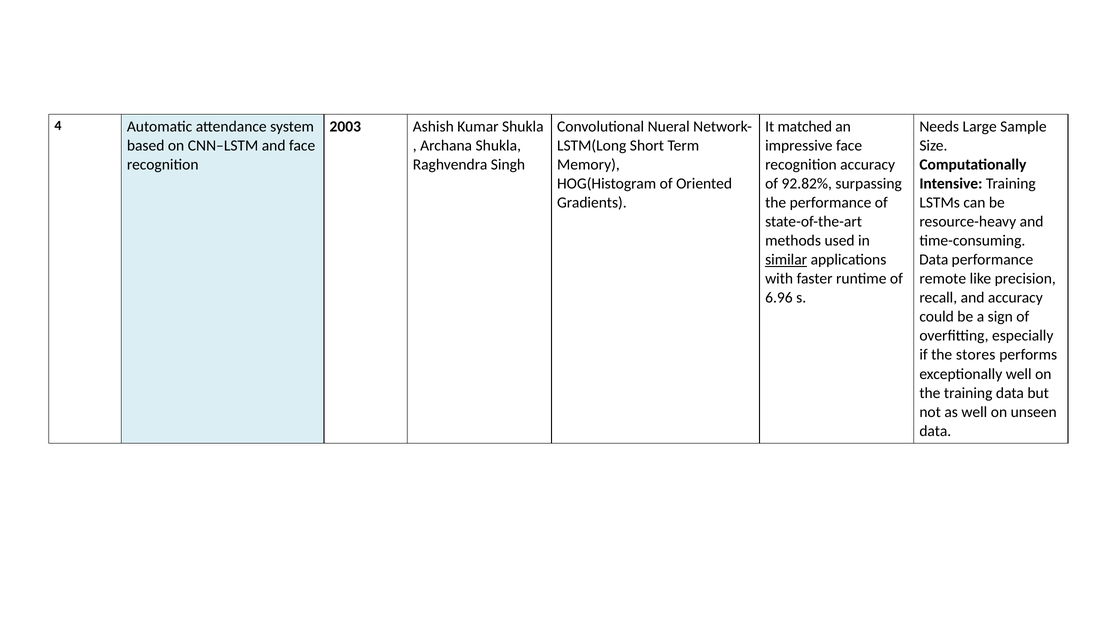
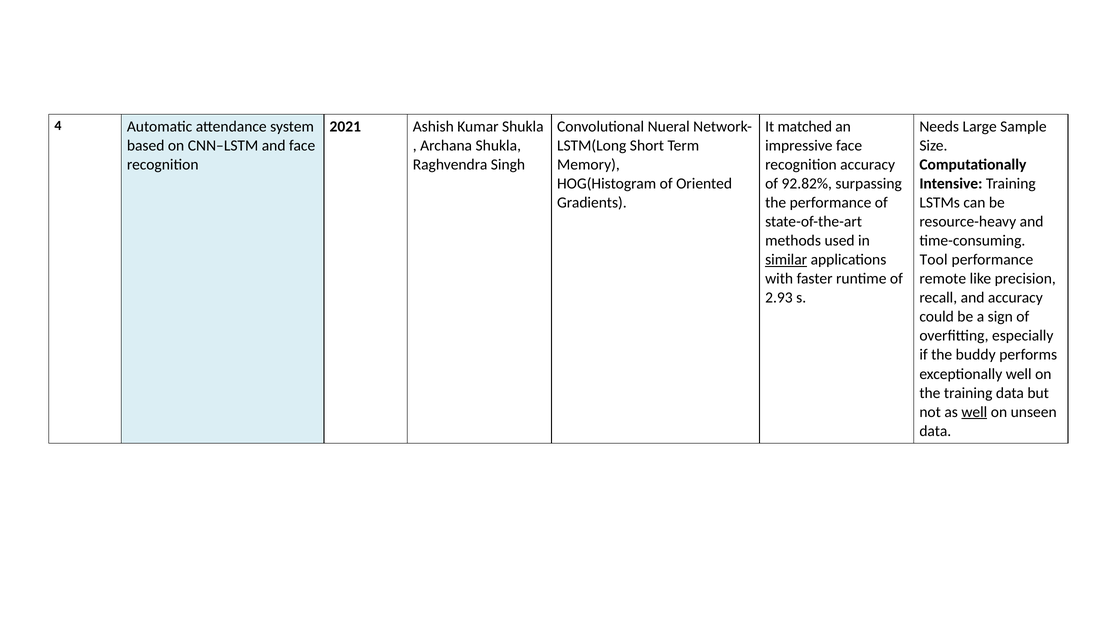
2003: 2003 -> 2021
Data at (934, 259): Data -> Tool
6.96: 6.96 -> 2.93
stores: stores -> buddy
well at (974, 411) underline: none -> present
